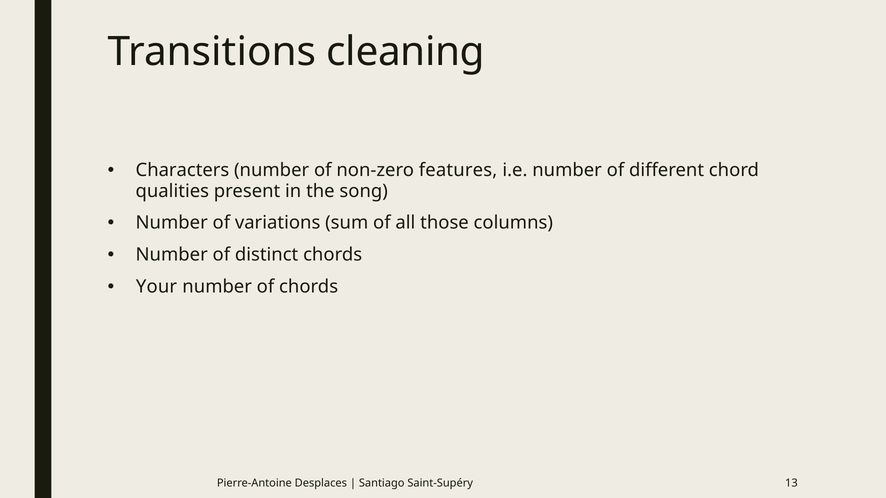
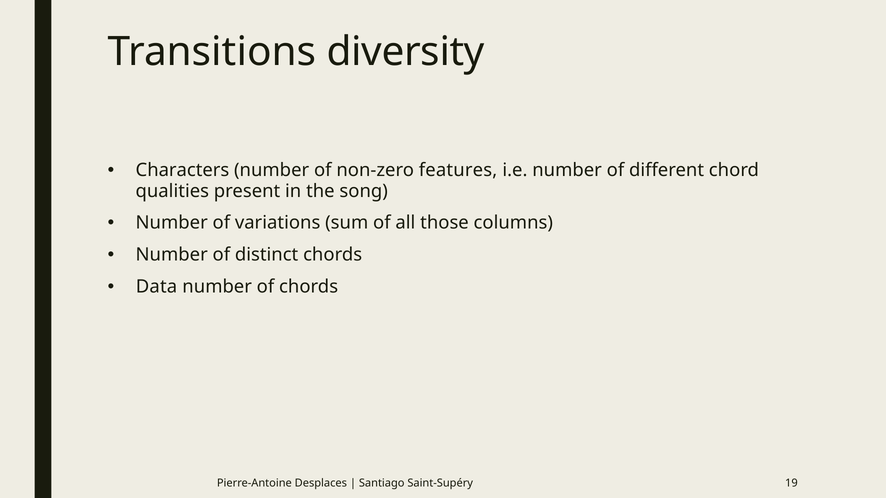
cleaning: cleaning -> diversity
Your: Your -> Data
13: 13 -> 19
